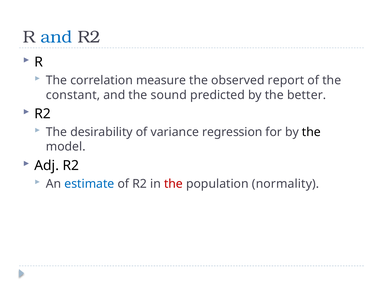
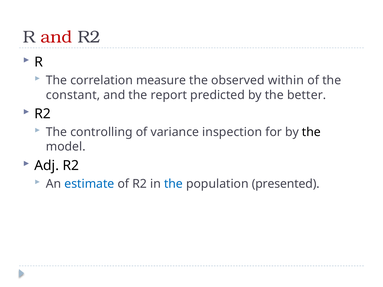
and at (56, 37) colour: blue -> red
report: report -> within
sound: sound -> report
desirability: desirability -> controlling
regression: regression -> inspection
the at (173, 184) colour: red -> blue
normality: normality -> presented
